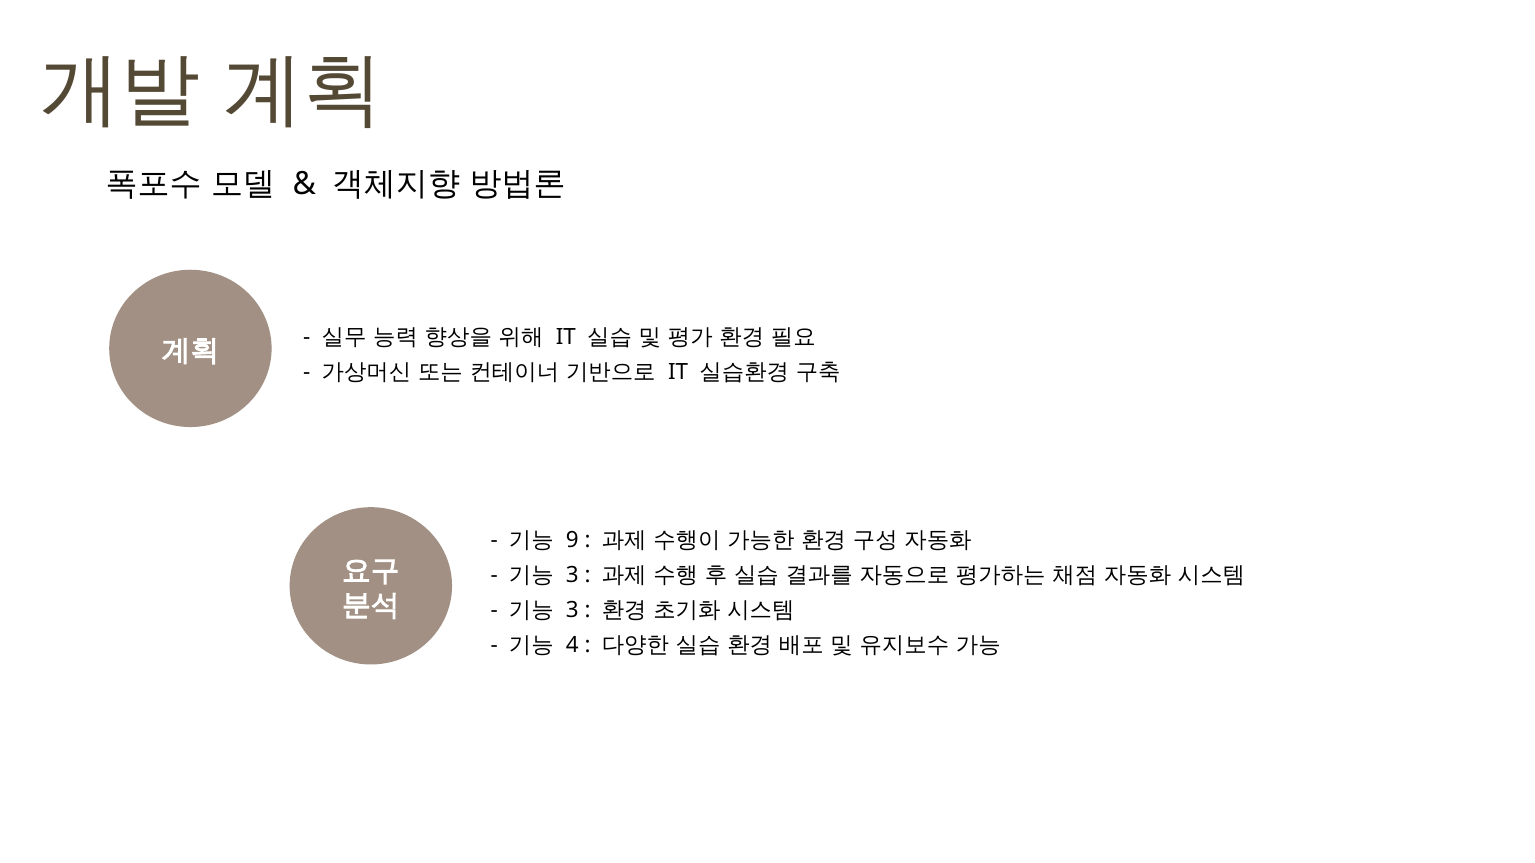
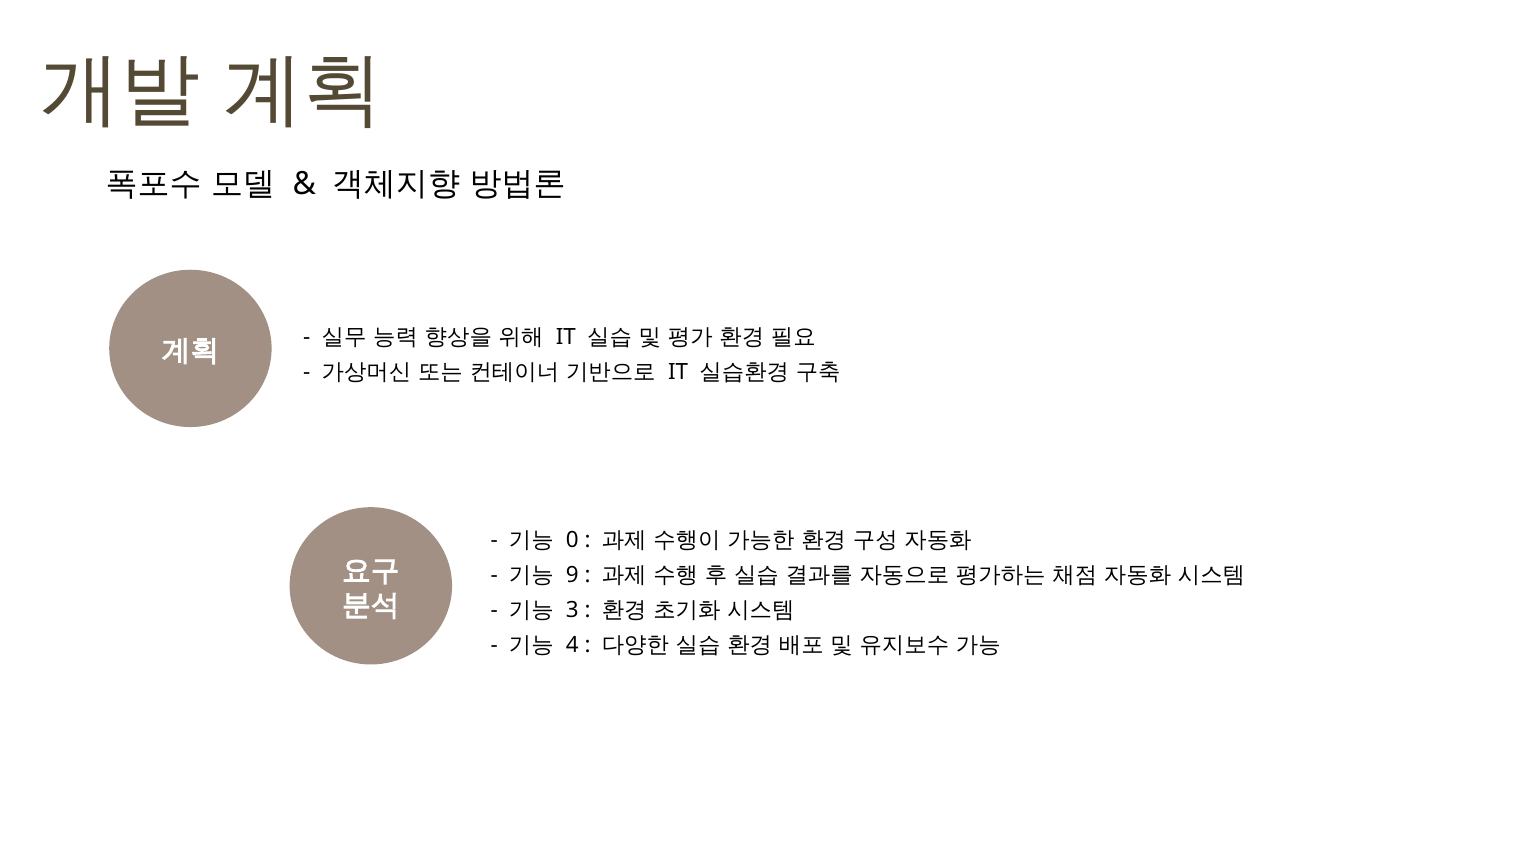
9: 9 -> 0
3 at (572, 575): 3 -> 9
